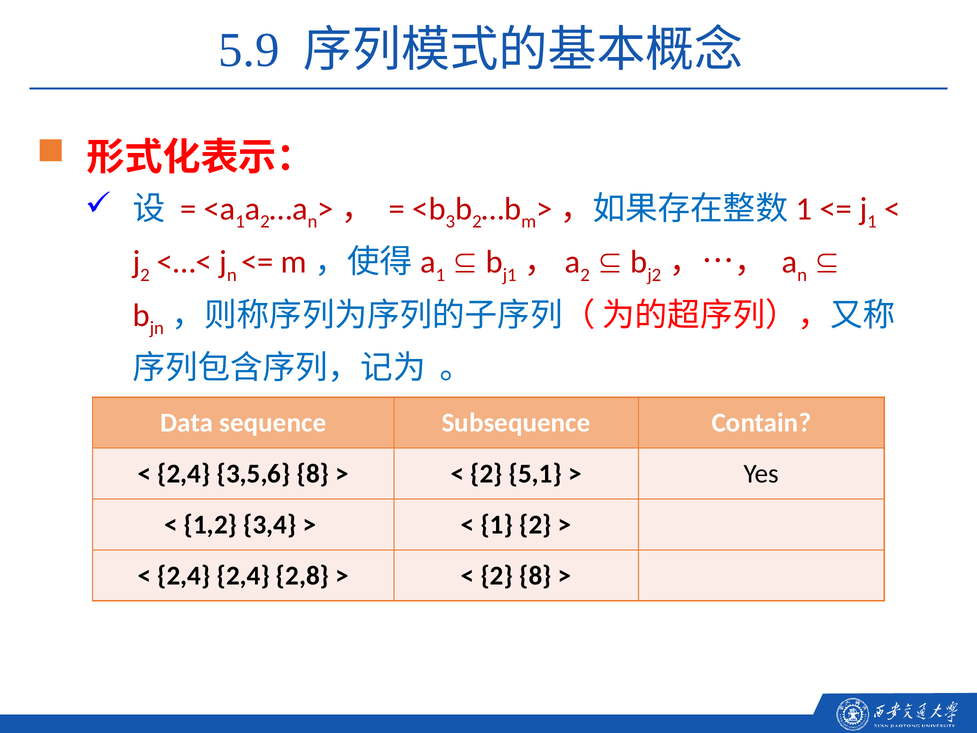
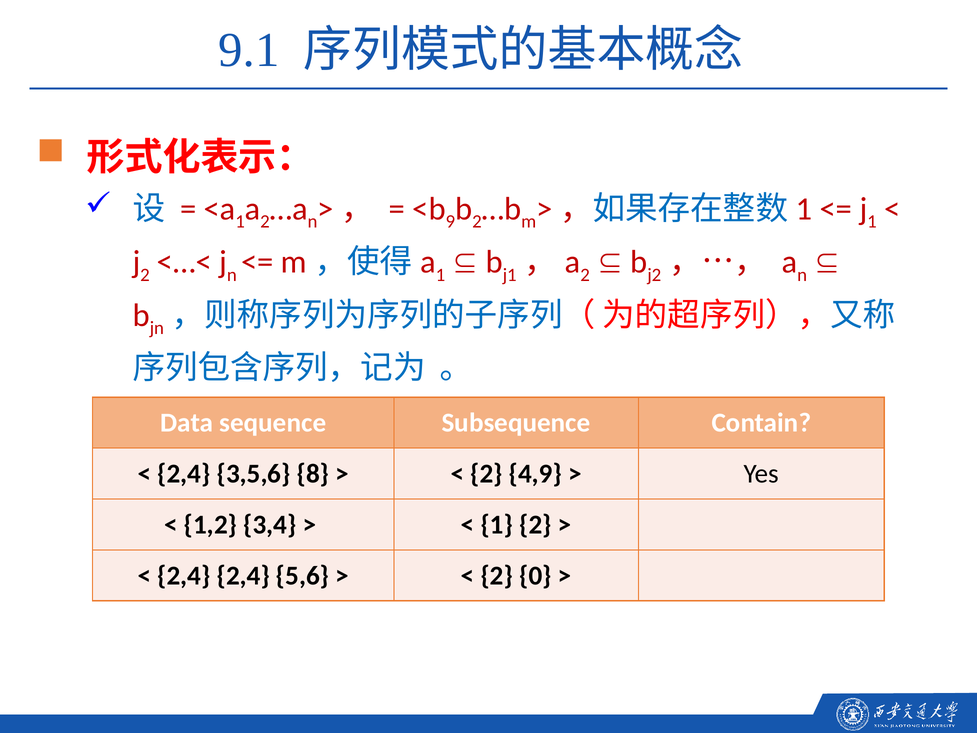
5.9: 5.9 -> 9.1
3: 3 -> 9
5,1: 5,1 -> 4,9
2,8: 2,8 -> 5,6
2 8: 8 -> 0
